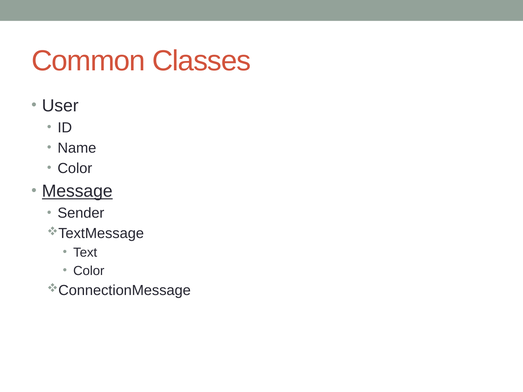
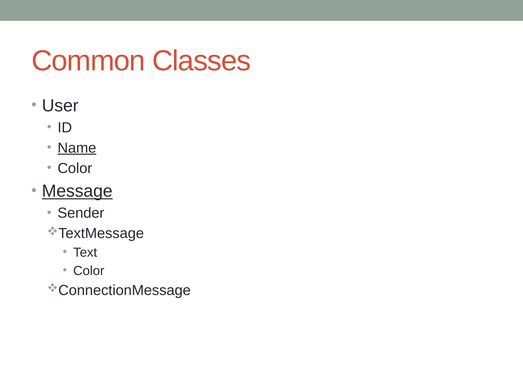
Name underline: none -> present
